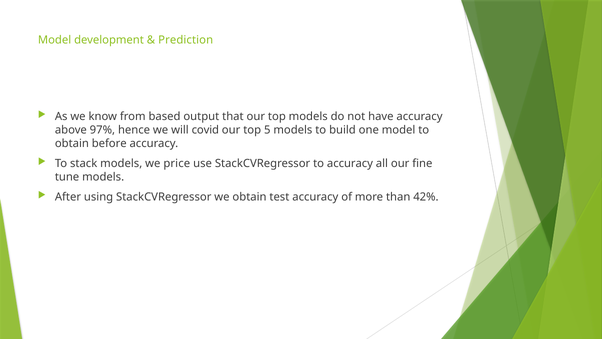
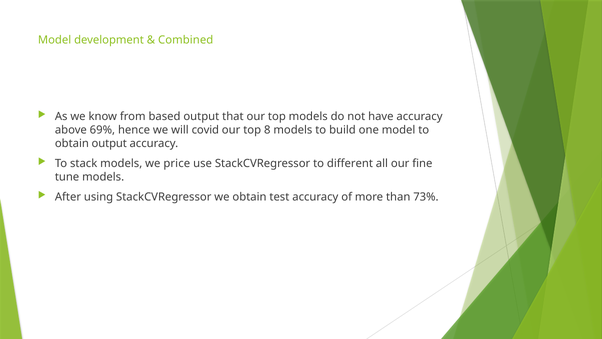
Prediction: Prediction -> Combined
97%: 97% -> 69%
5: 5 -> 8
obtain before: before -> output
to accuracy: accuracy -> different
42%: 42% -> 73%
